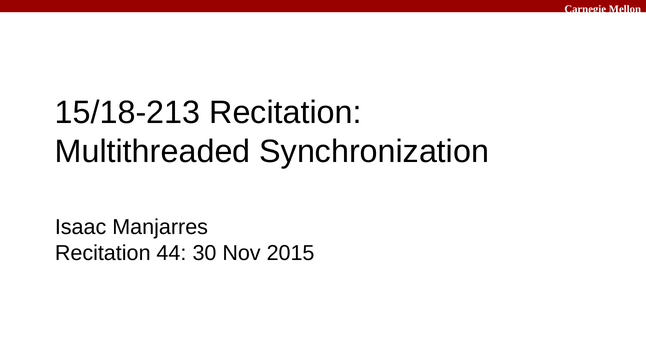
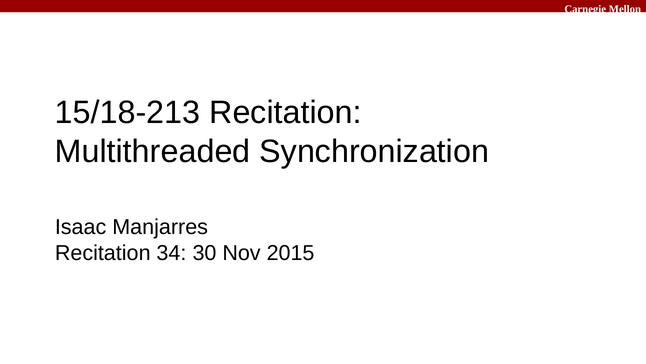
44: 44 -> 34
